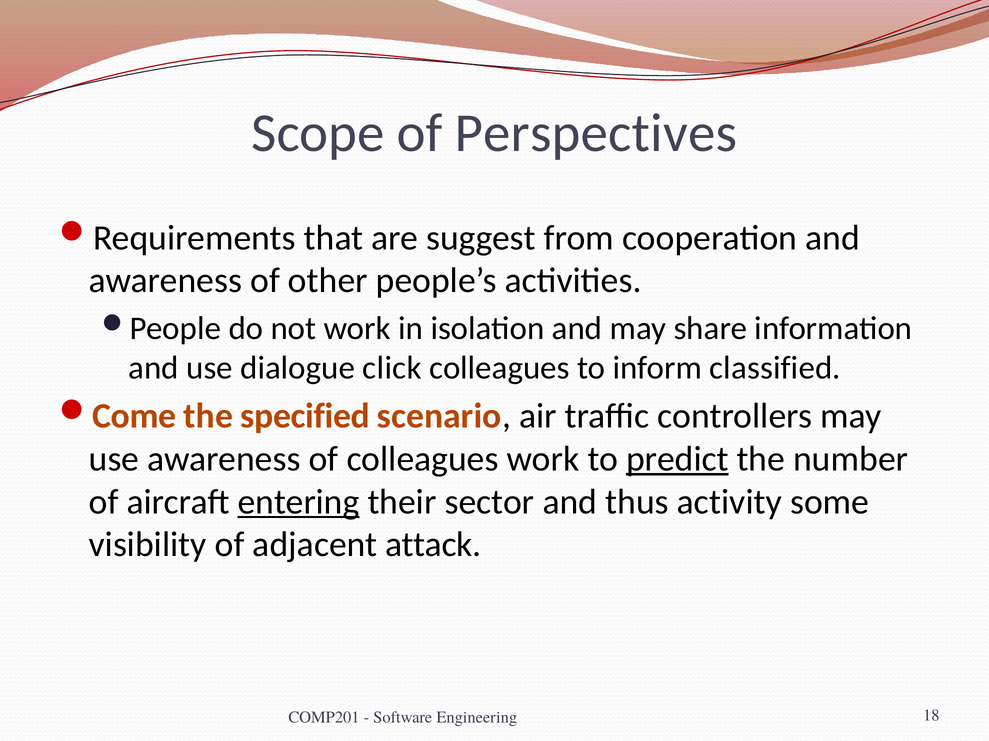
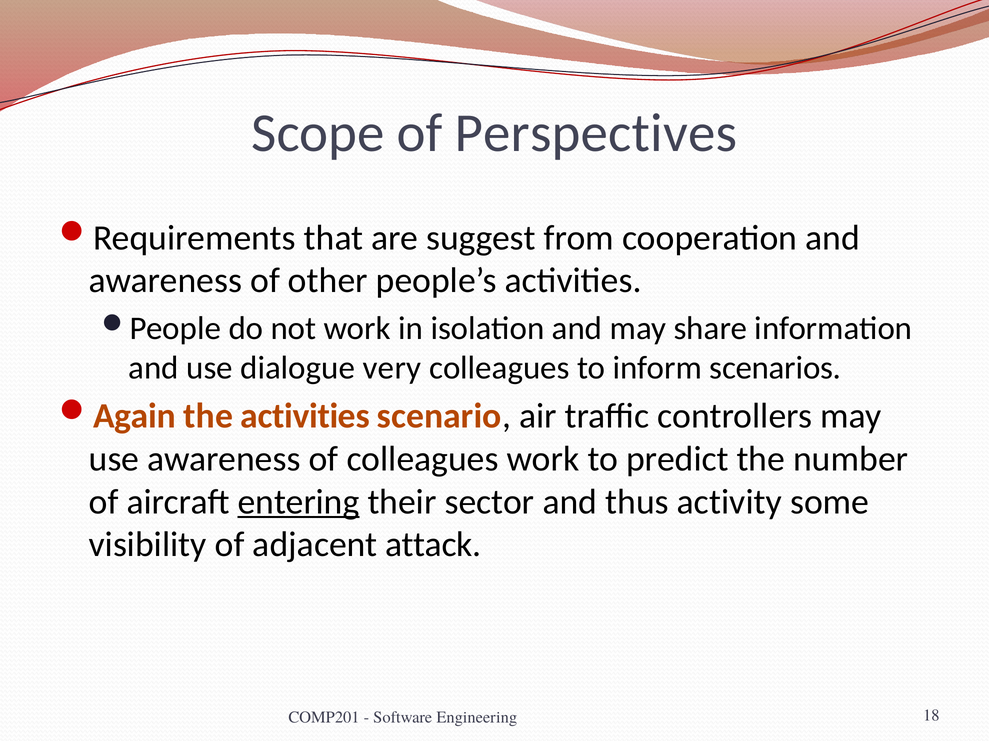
click: click -> very
classified: classified -> scenarios
Come: Come -> Again
the specified: specified -> activities
predict underline: present -> none
